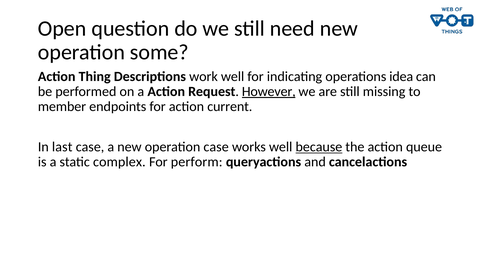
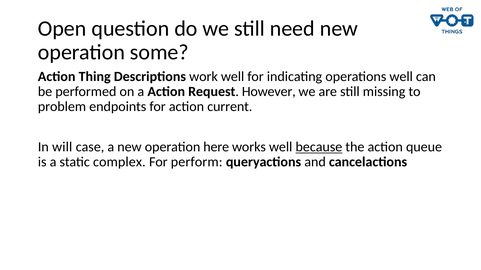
operations idea: idea -> well
However underline: present -> none
member: member -> problem
last: last -> will
operation case: case -> here
